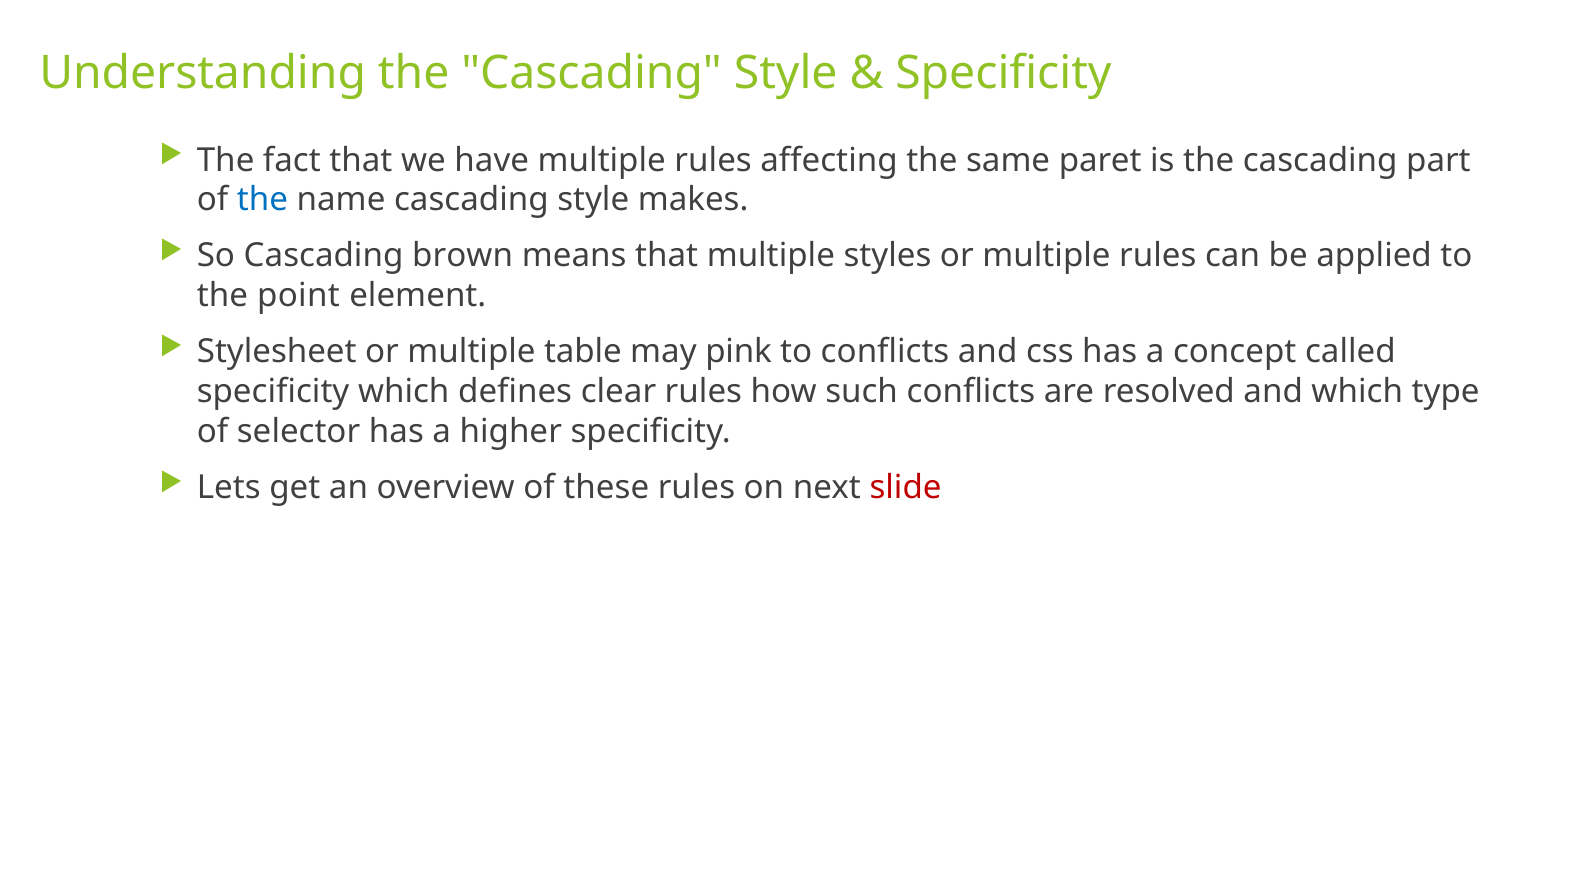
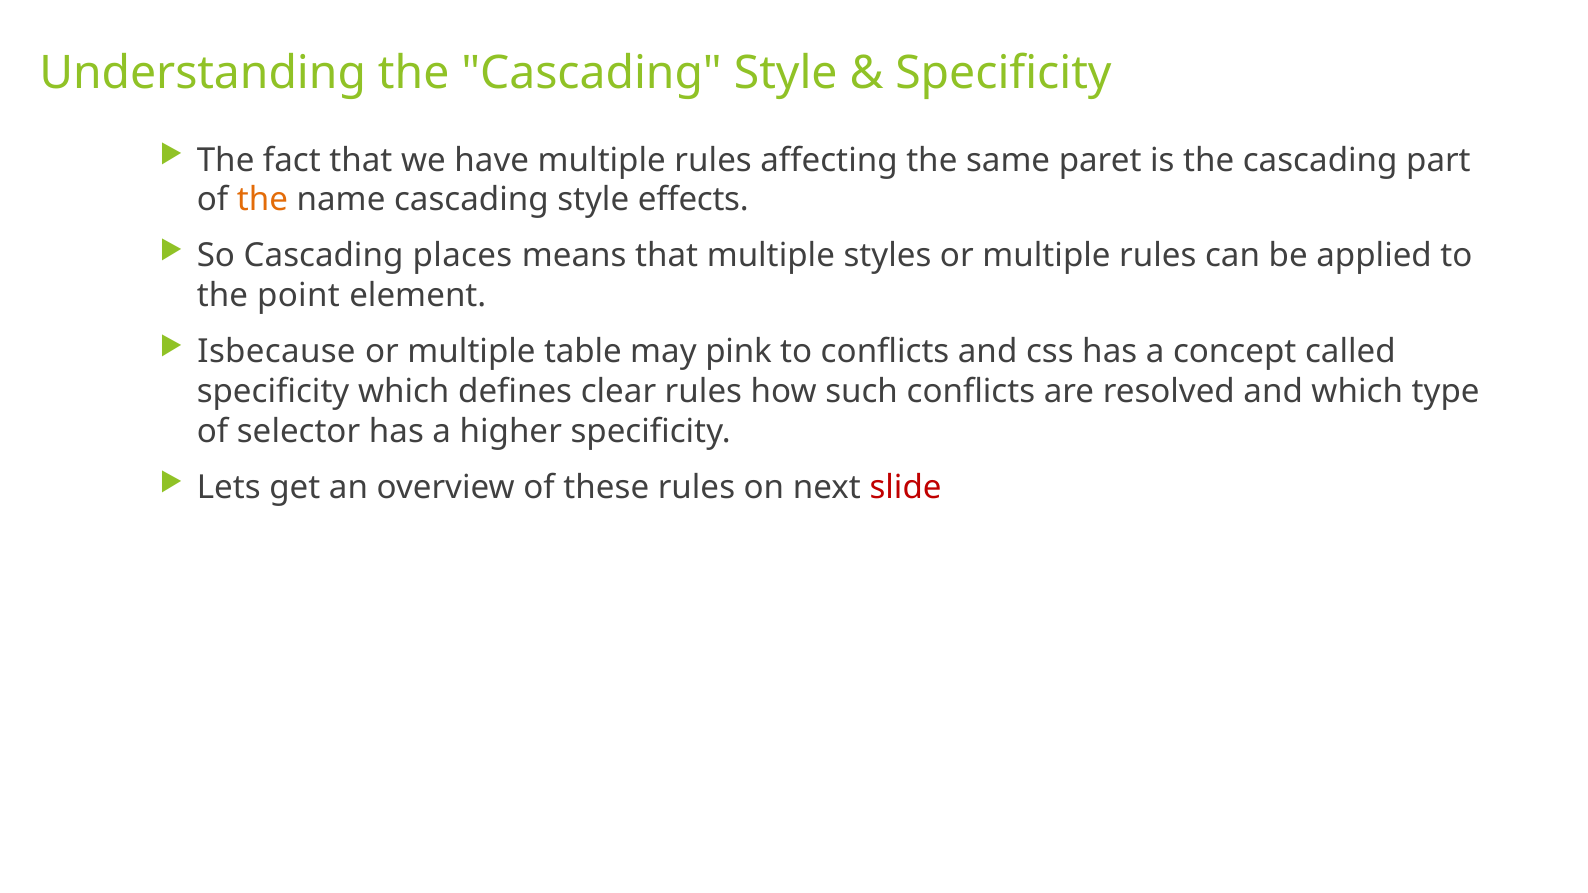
the at (262, 200) colour: blue -> orange
makes: makes -> effects
brown: brown -> places
Stylesheet: Stylesheet -> Isbecause
